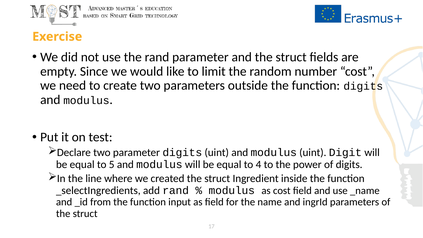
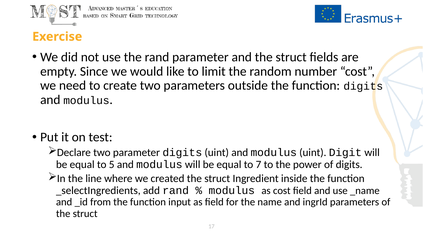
4: 4 -> 7
